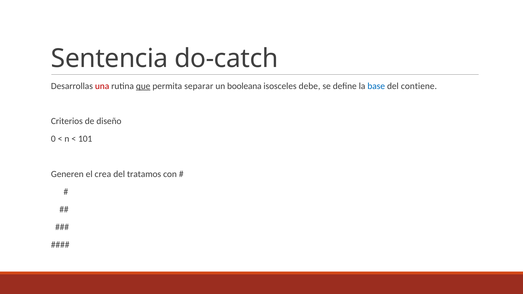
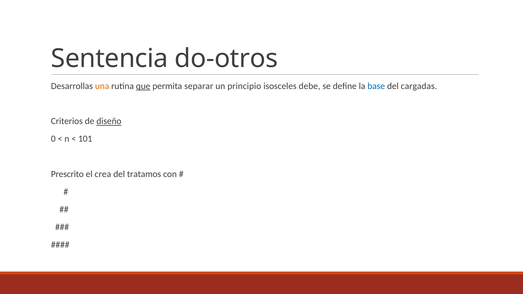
do-catch: do-catch -> do-otros
una colour: red -> orange
booleana: booleana -> principio
contiene: contiene -> cargadas
diseño underline: none -> present
Generen: Generen -> Prescrito
